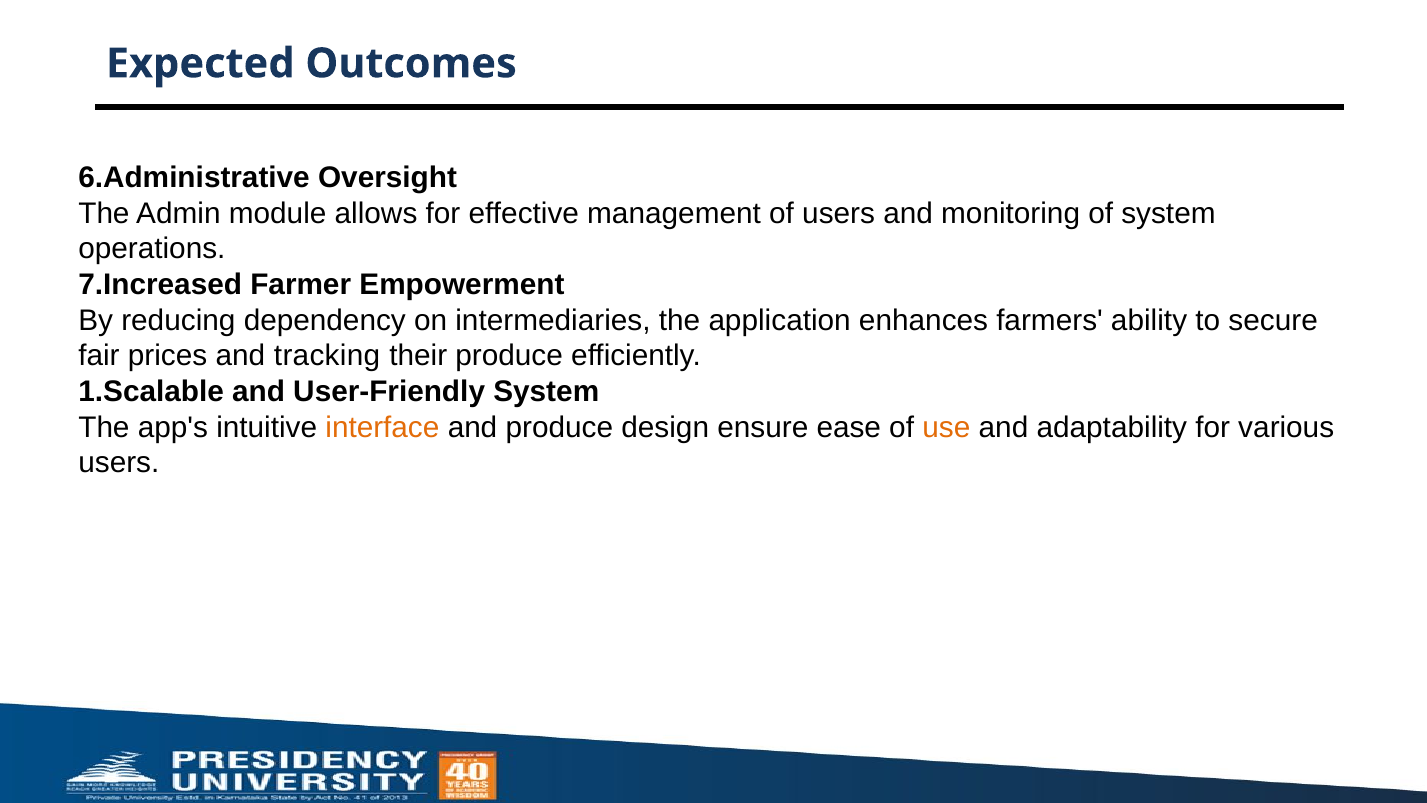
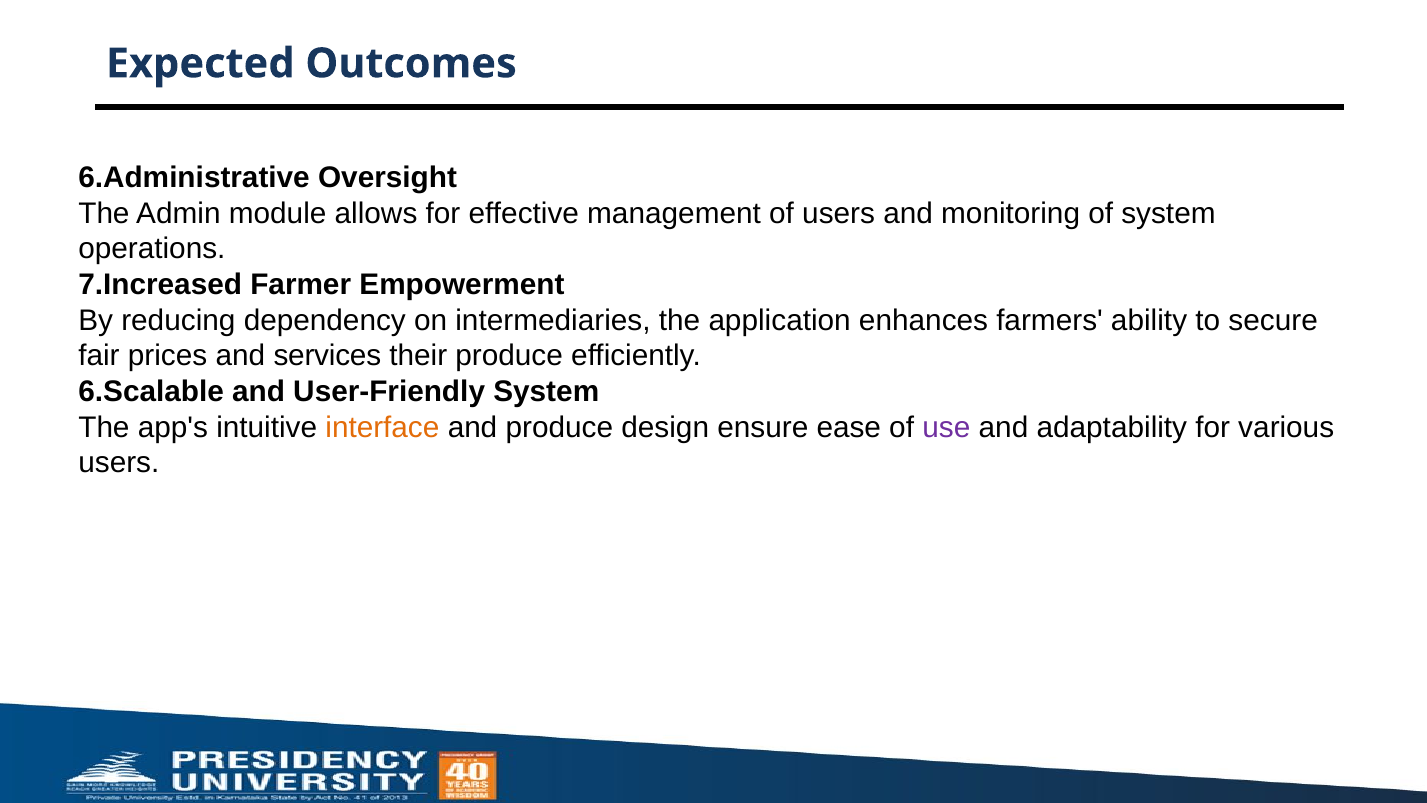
tracking: tracking -> services
1.Scalable: 1.Scalable -> 6.Scalable
use colour: orange -> purple
